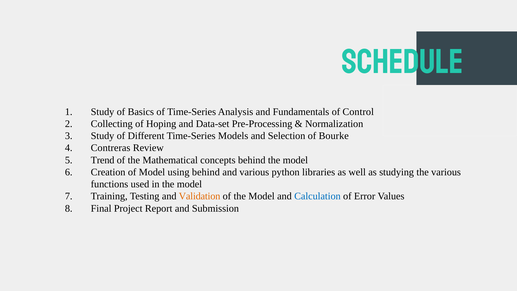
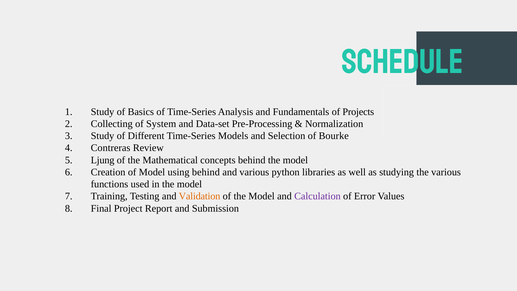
Control: Control -> Projects
Hoping: Hoping -> System
Trend: Trend -> Ljung
Calculation colour: blue -> purple
